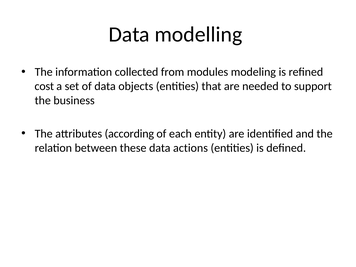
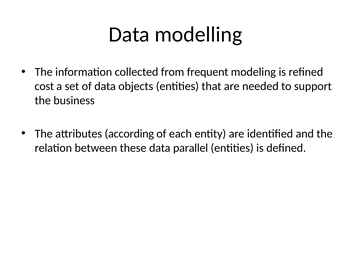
modules: modules -> frequent
actions: actions -> parallel
